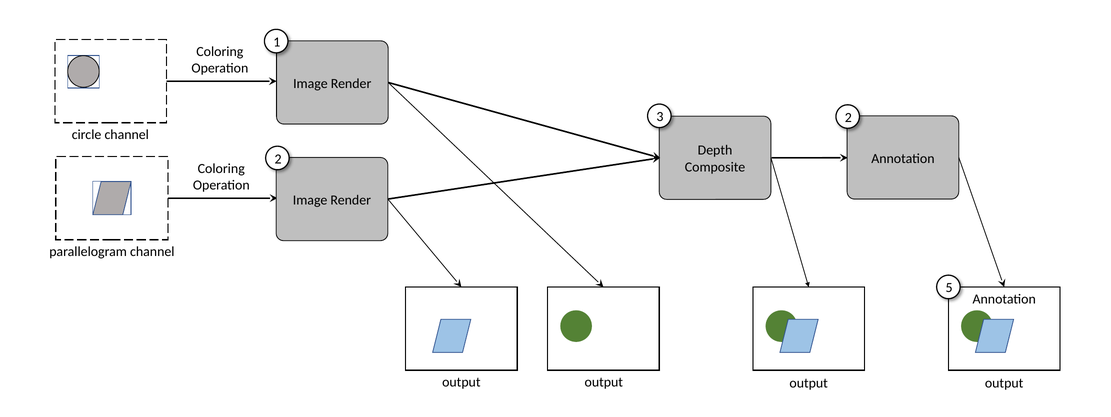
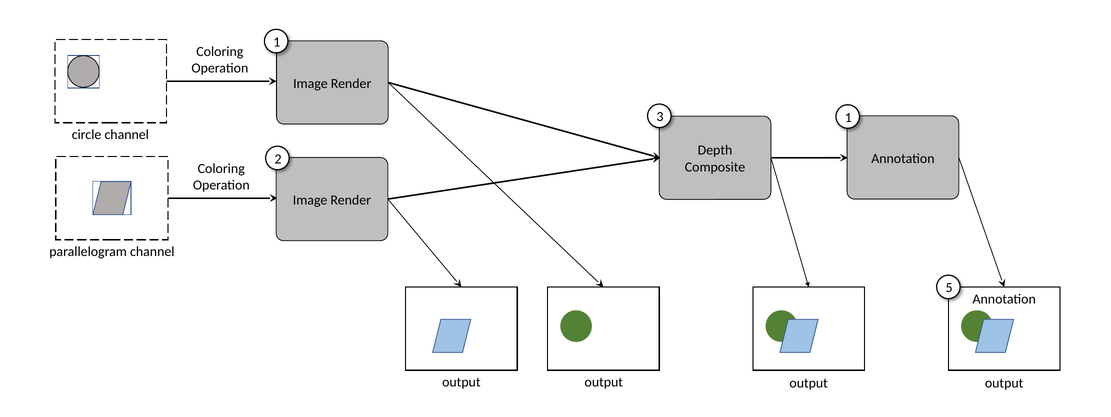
3 2: 2 -> 1
